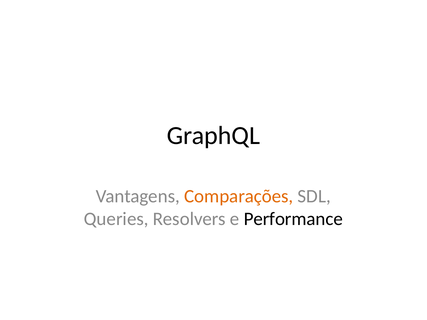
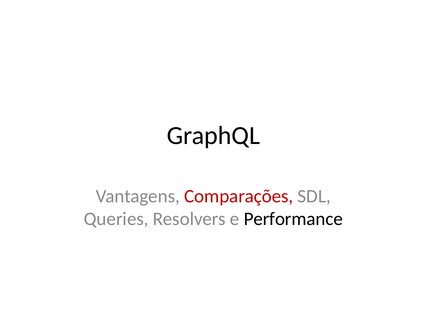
Comparações colour: orange -> red
